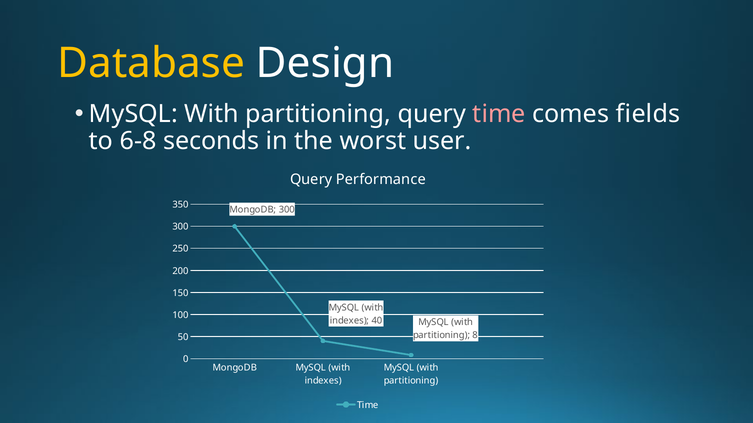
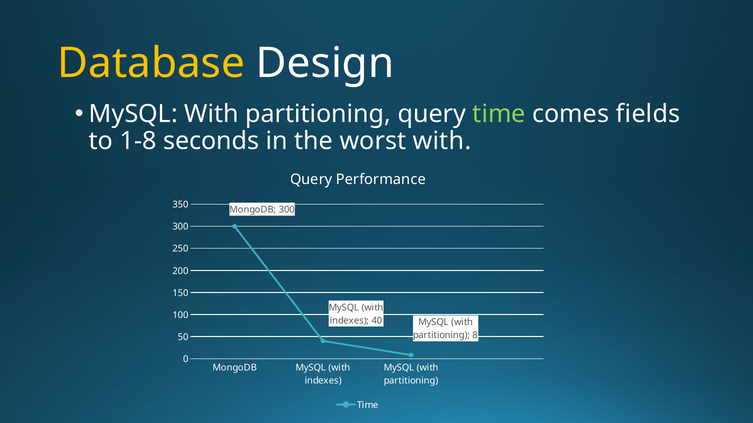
time at (499, 114) colour: pink -> light green
6-8: 6-8 -> 1-8
worst user: user -> with
